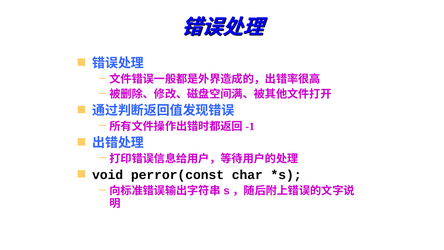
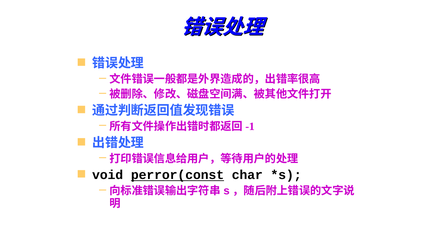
perror(const underline: none -> present
